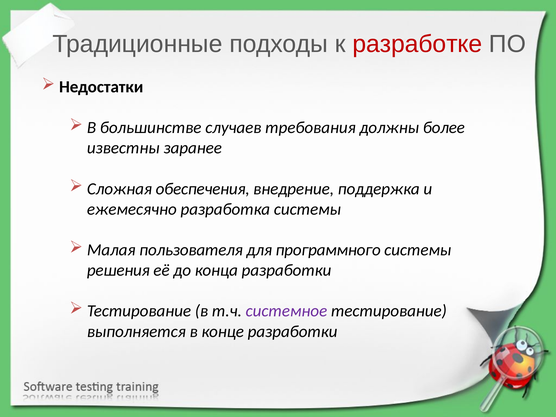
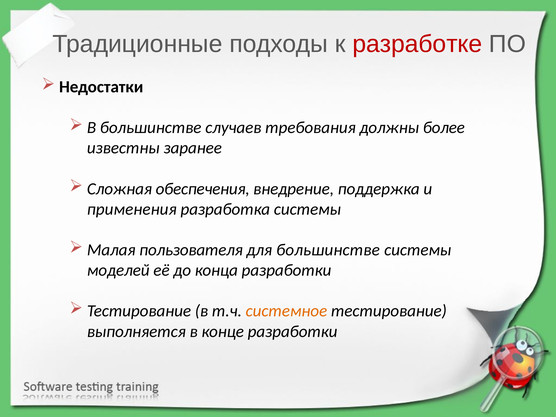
ежемесячно: ежемесячно -> применения
для программного: программного -> большинстве
решения: решения -> моделей
системное colour: purple -> orange
